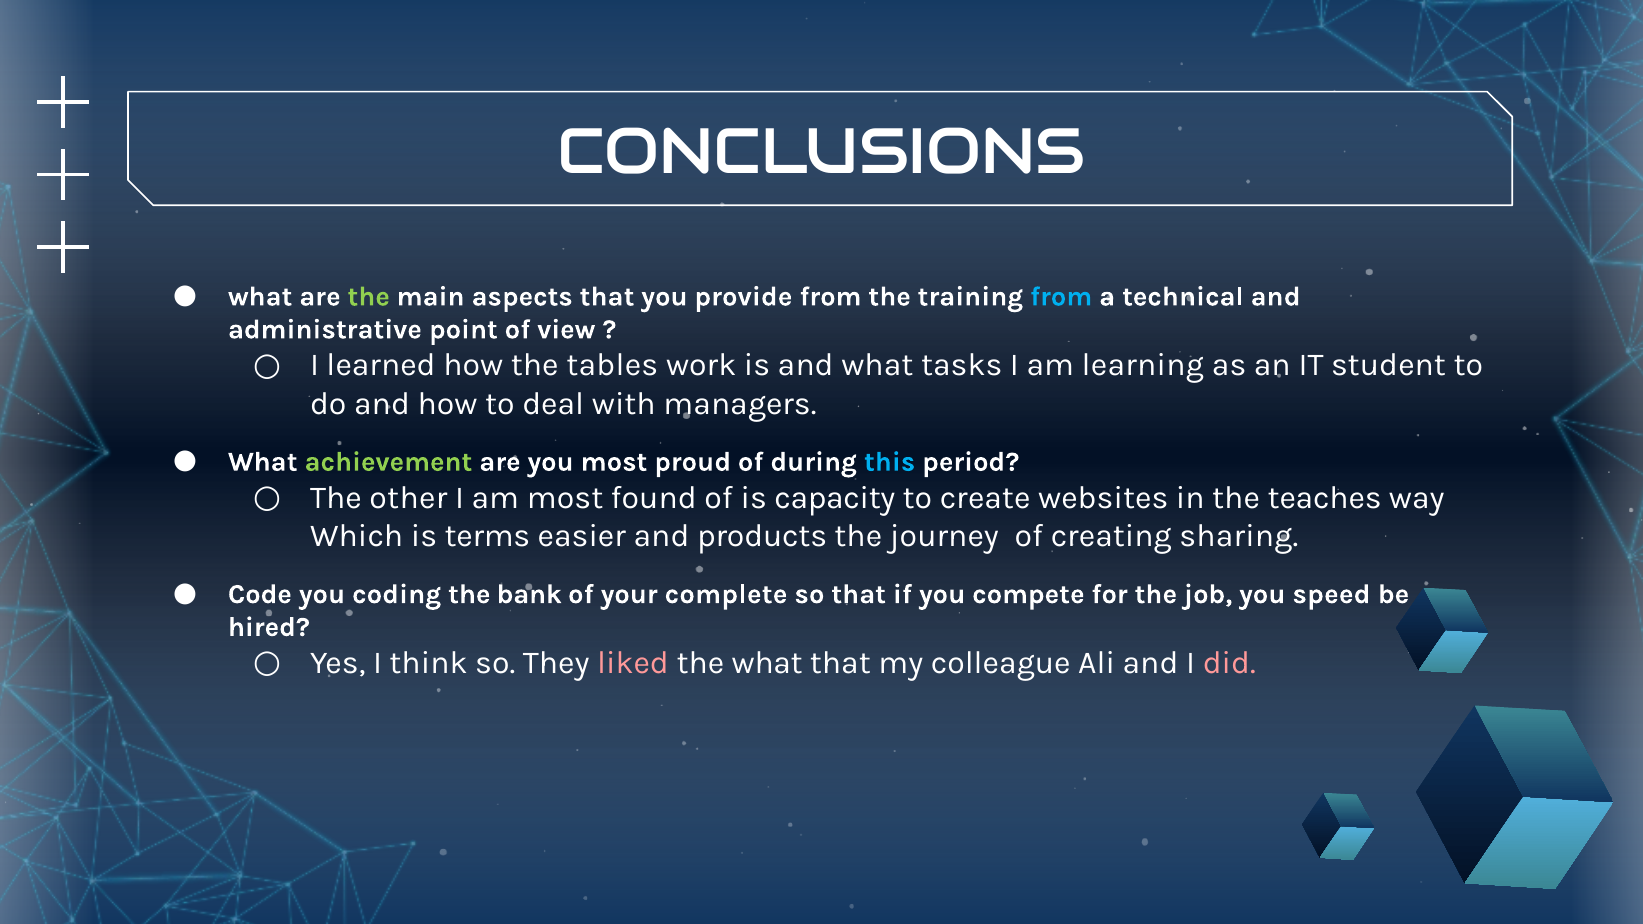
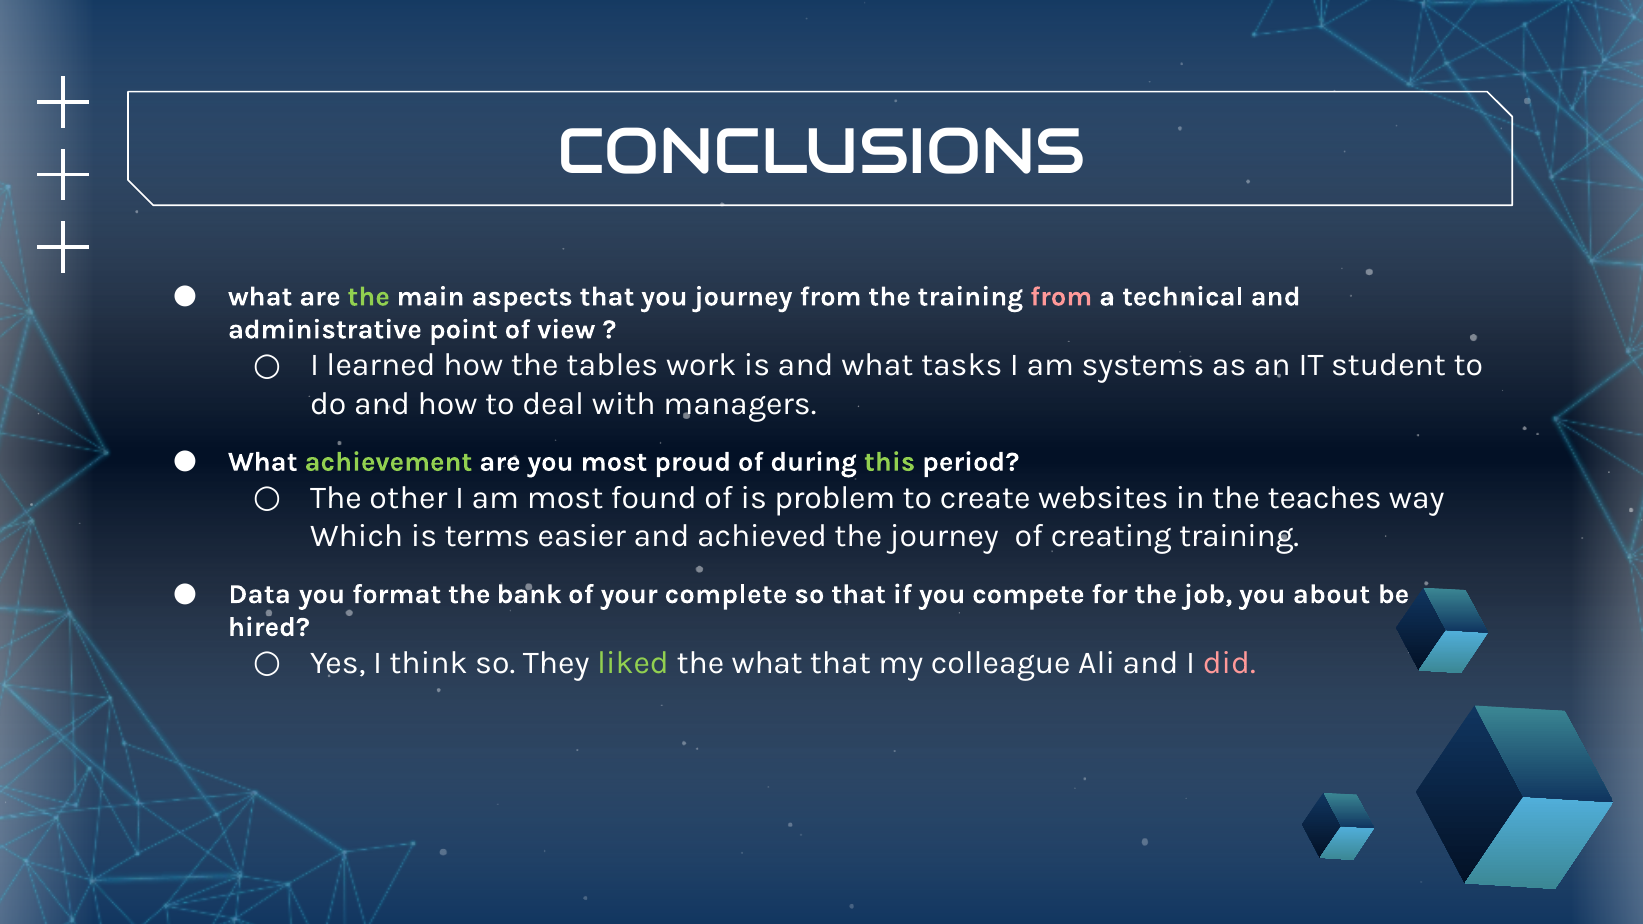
you provide: provide -> journey
from at (1061, 296) colour: light blue -> pink
learning: learning -> systems
this colour: light blue -> light green
capacity: capacity -> problem
products: products -> achieved
creating sharing: sharing -> training
Code: Code -> Data
coding: coding -> format
speed: speed -> about
liked colour: pink -> light green
